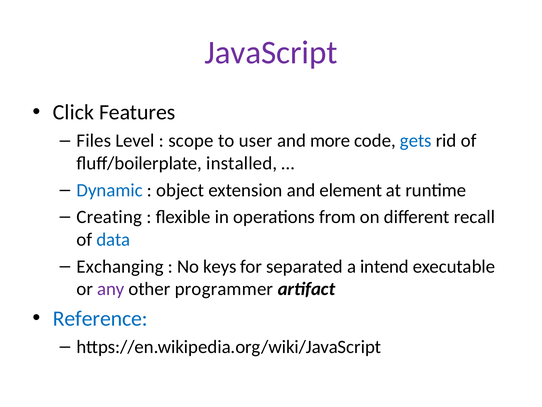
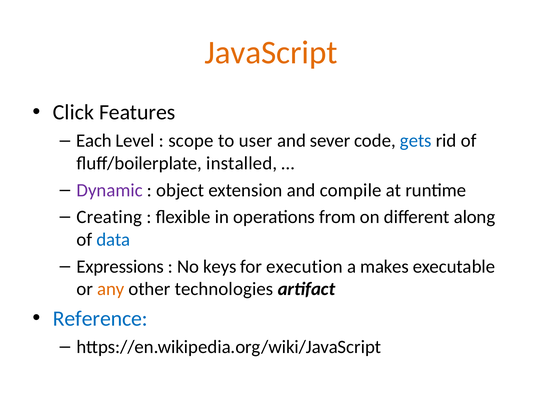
JavaScript colour: purple -> orange
Files: Files -> Each
more: more -> sever
Dynamic colour: blue -> purple
element: element -> compile
recall: recall -> along
Exchanging: Exchanging -> Expressions
separated: separated -> execution
intend: intend -> makes
any colour: purple -> orange
programmer: programmer -> technologies
